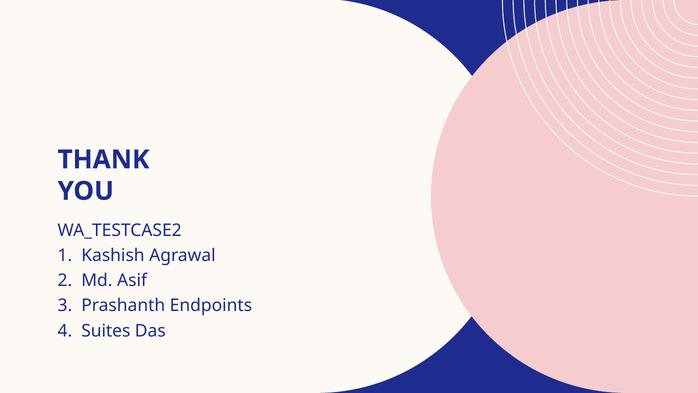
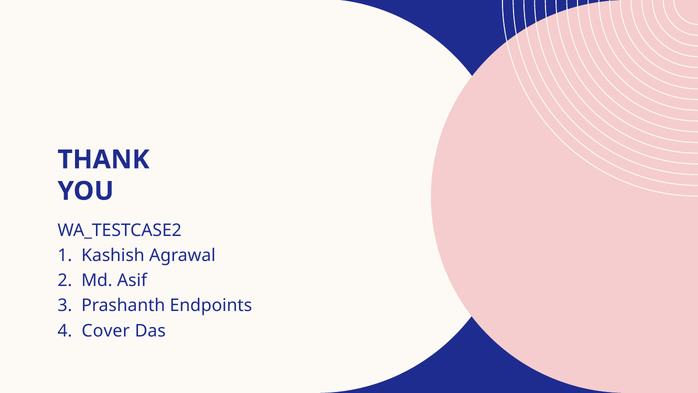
Suites: Suites -> Cover
